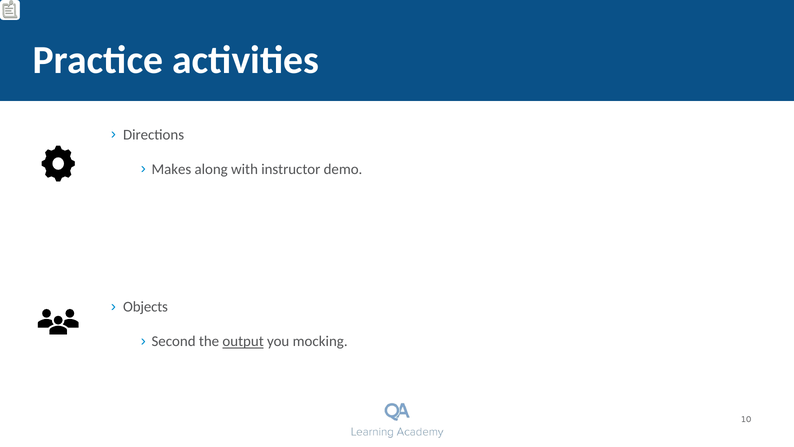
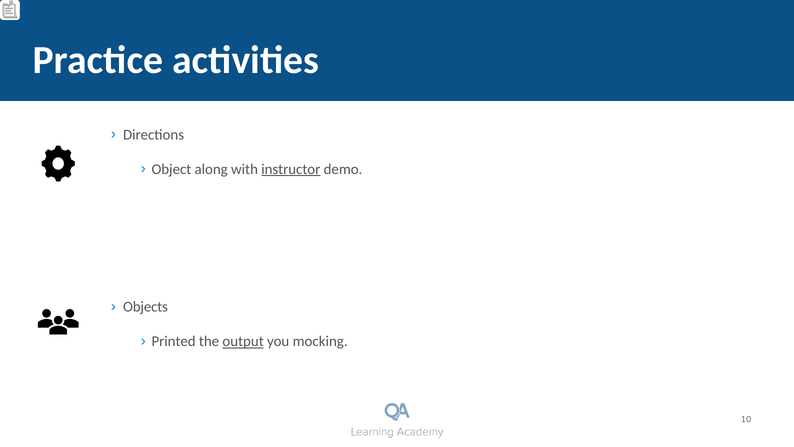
Makes: Makes -> Object
instructor underline: none -> present
Second: Second -> Printed
